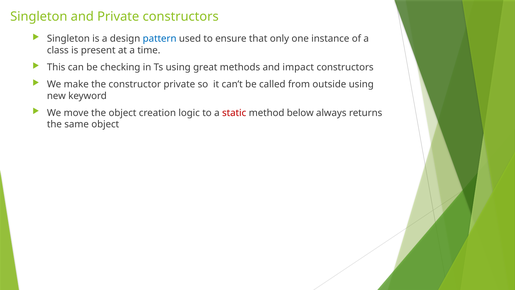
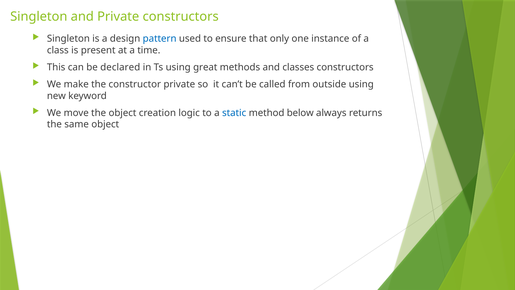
checking: checking -> declared
impact: impact -> classes
static colour: red -> blue
